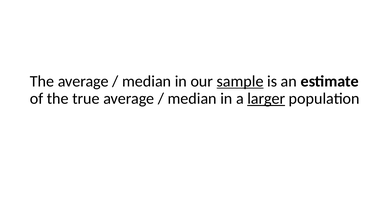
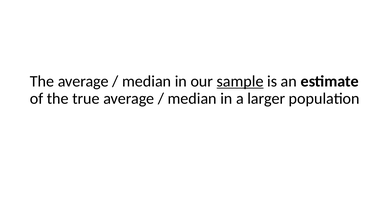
larger underline: present -> none
